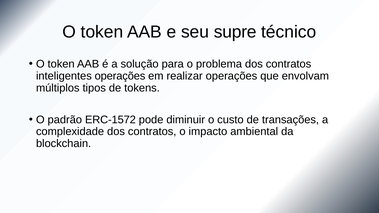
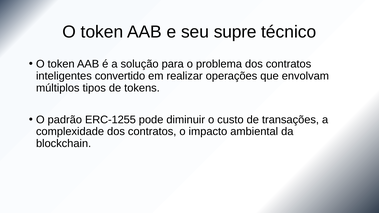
inteligentes operações: operações -> convertido
ERC-1572: ERC-1572 -> ERC-1255
